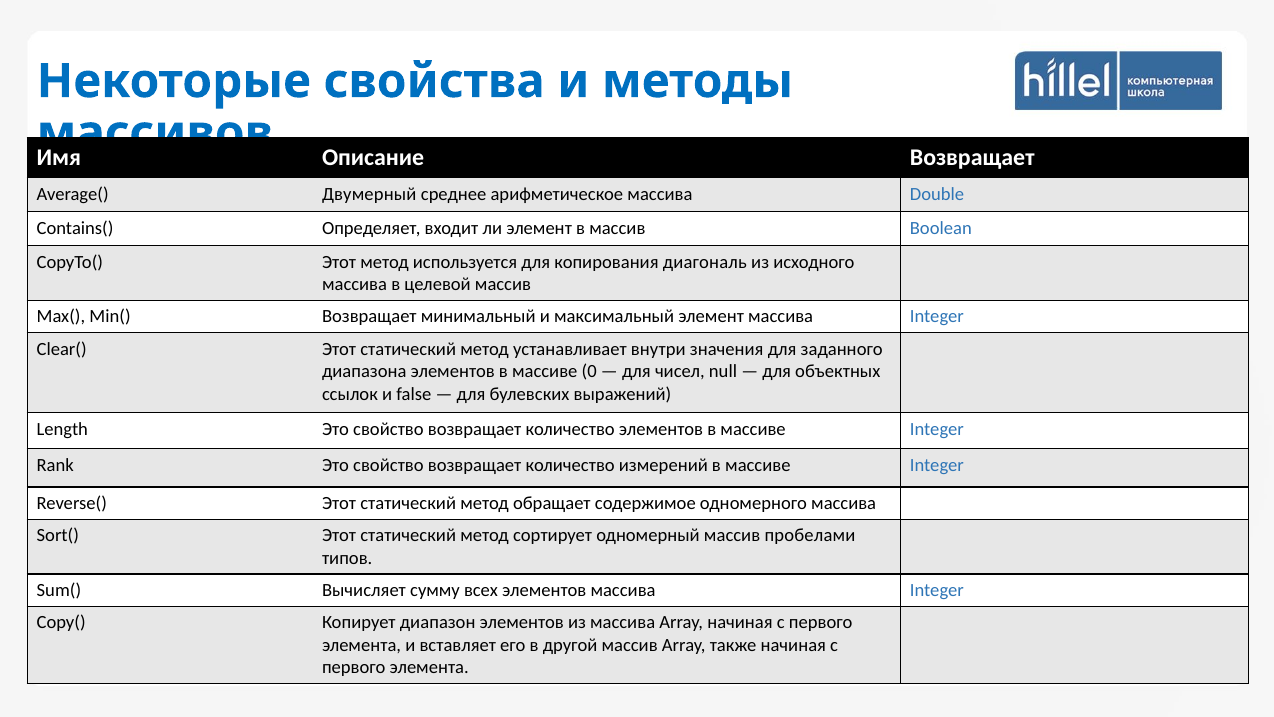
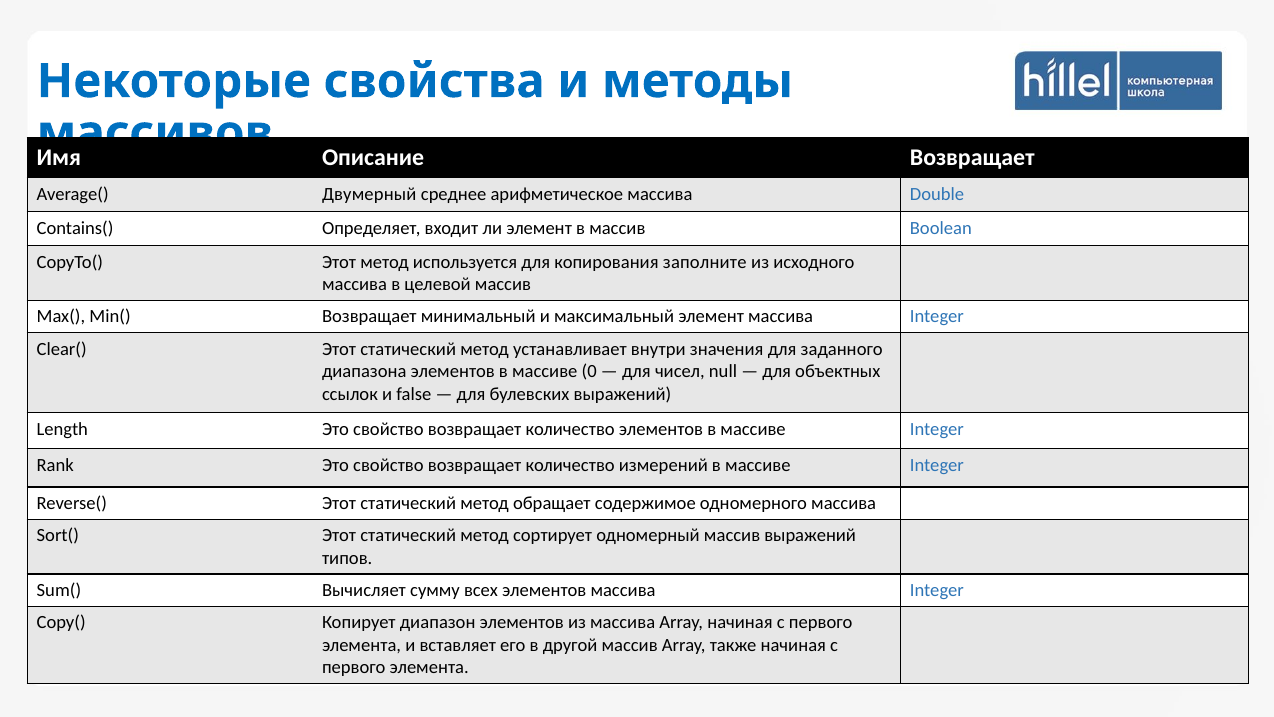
диагональ: диагональ -> заполните
массив пробелами: пробелами -> выражений
